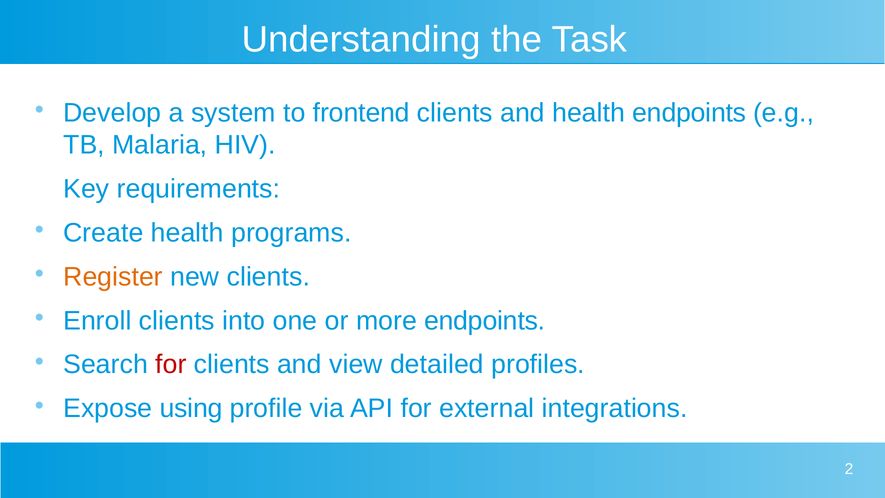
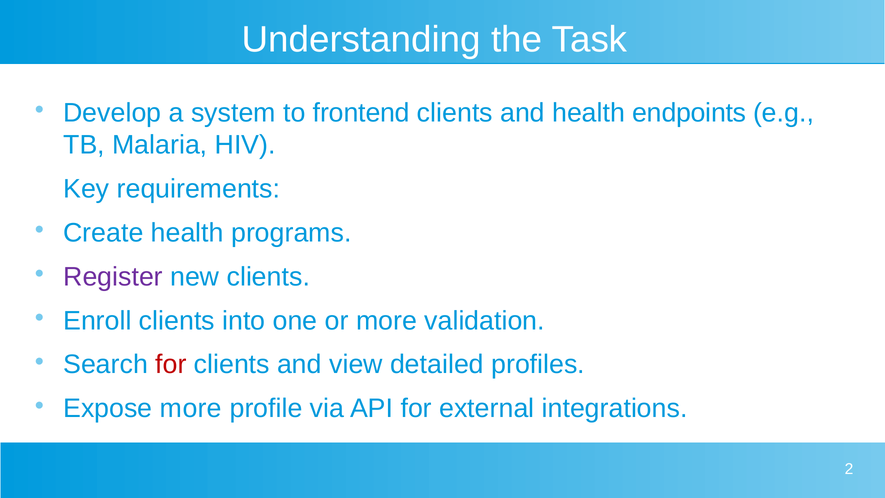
Register colour: orange -> purple
more endpoints: endpoints -> validation
Expose using: using -> more
